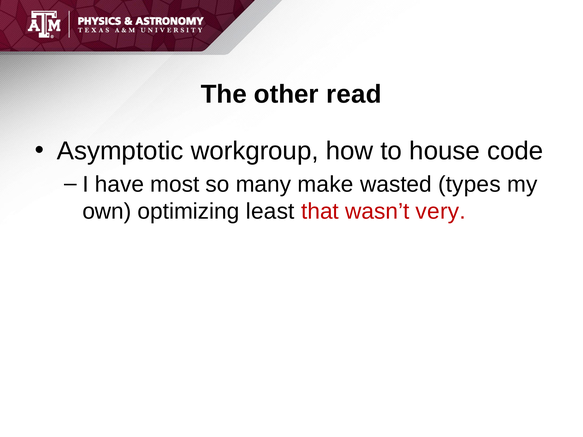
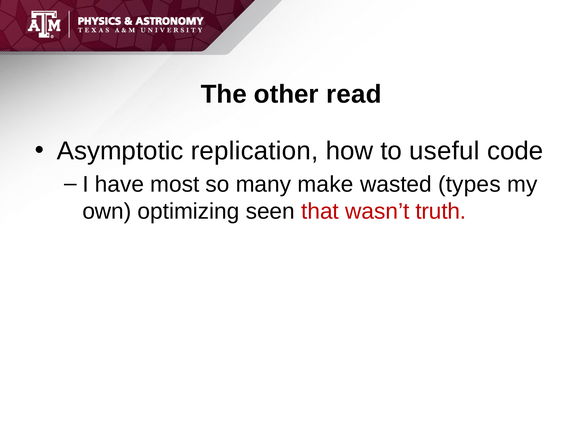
workgroup: workgroup -> replication
house: house -> useful
least: least -> seen
very: very -> truth
